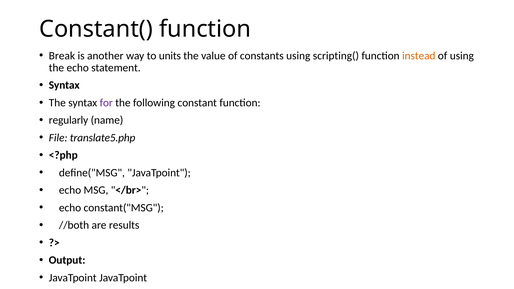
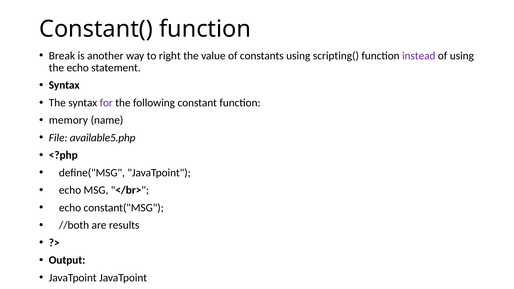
units: units -> right
instead colour: orange -> purple
regularly: regularly -> memory
translate5.php: translate5.php -> available5.php
